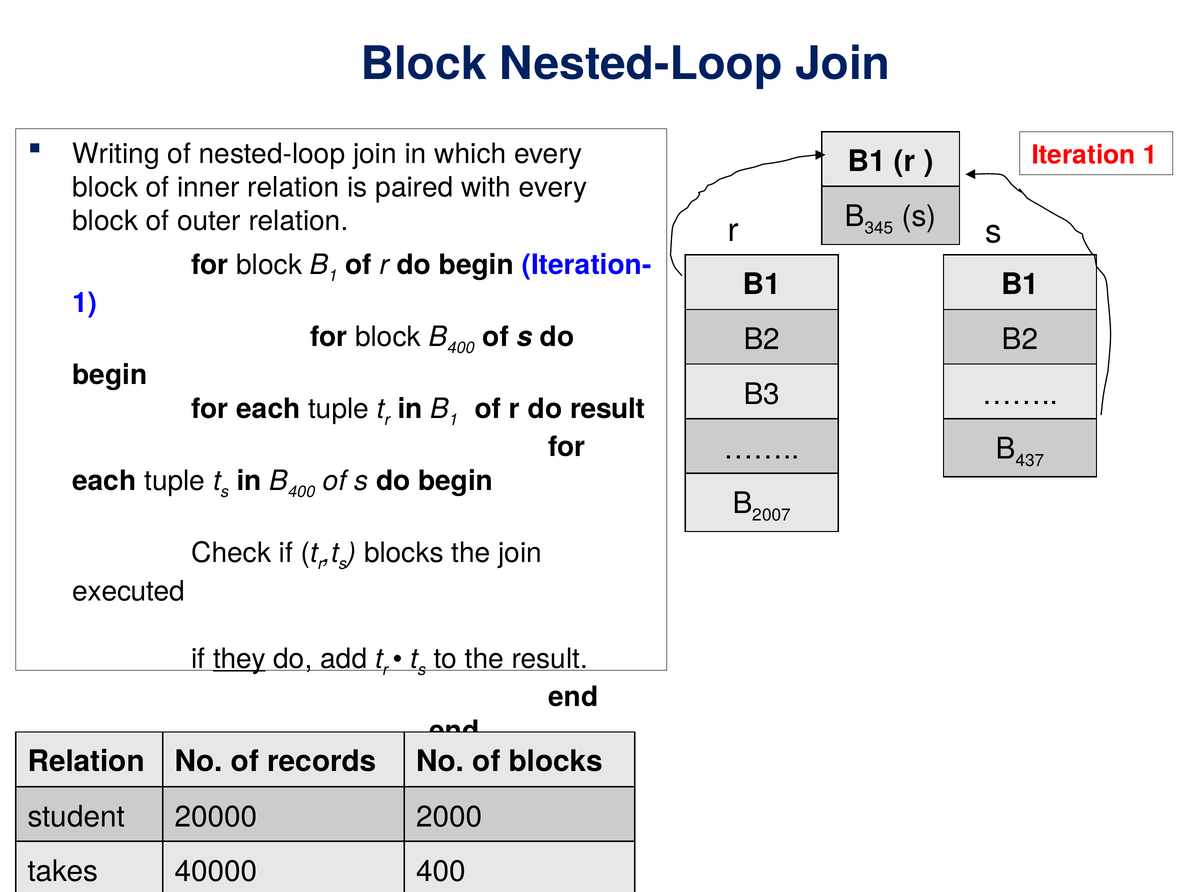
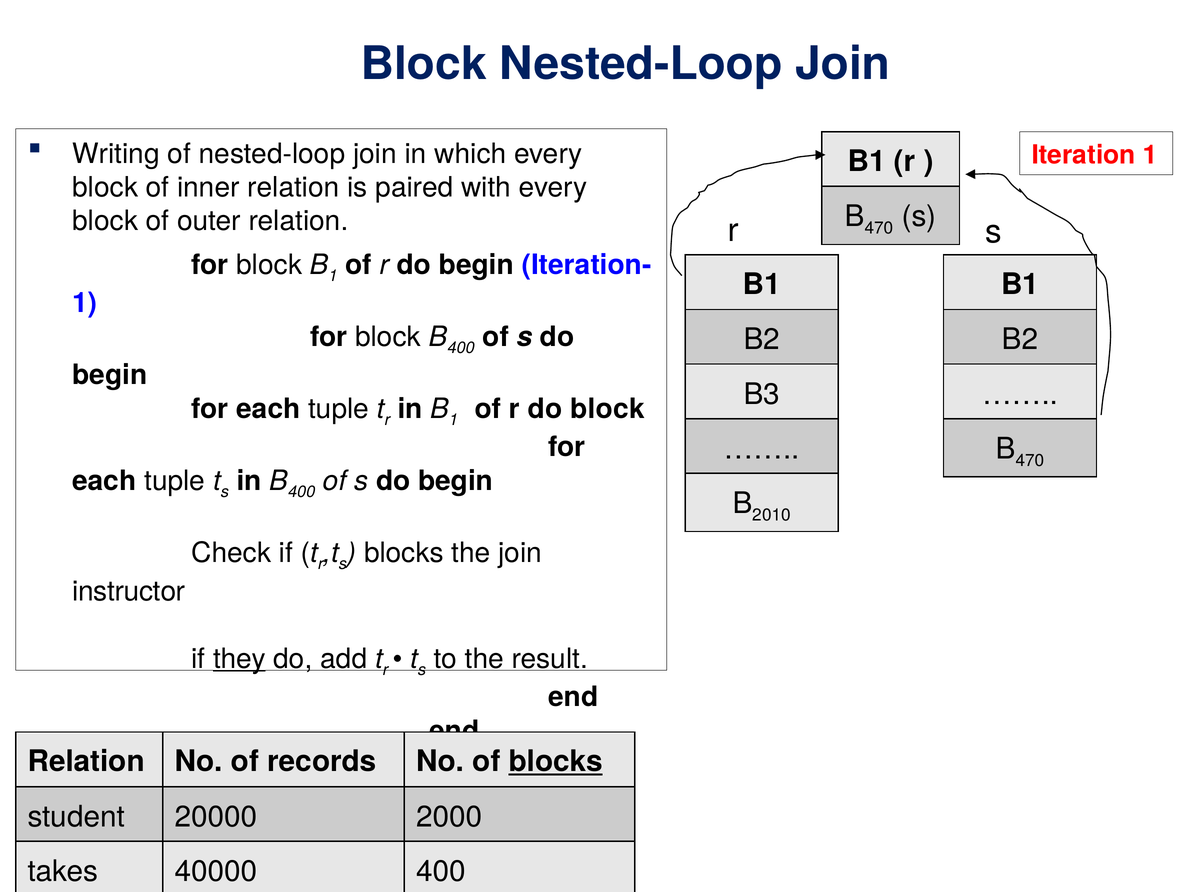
345 at (879, 228): 345 -> 470
do result: result -> block
437 at (1030, 461): 437 -> 470
2007: 2007 -> 2010
executed: executed -> instructor
blocks at (556, 762) underline: none -> present
